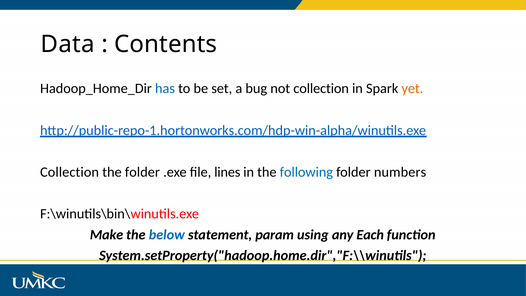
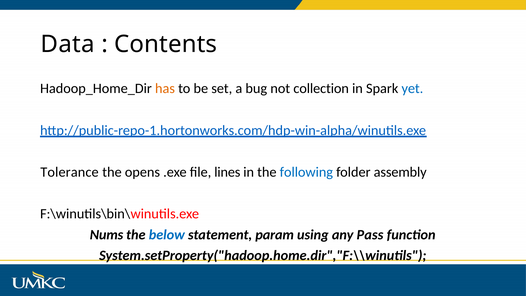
has colour: blue -> orange
yet colour: orange -> blue
Collection at (70, 172): Collection -> Tolerance
the folder: folder -> opens
numbers: numbers -> assembly
Make: Make -> Nums
Each: Each -> Pass
